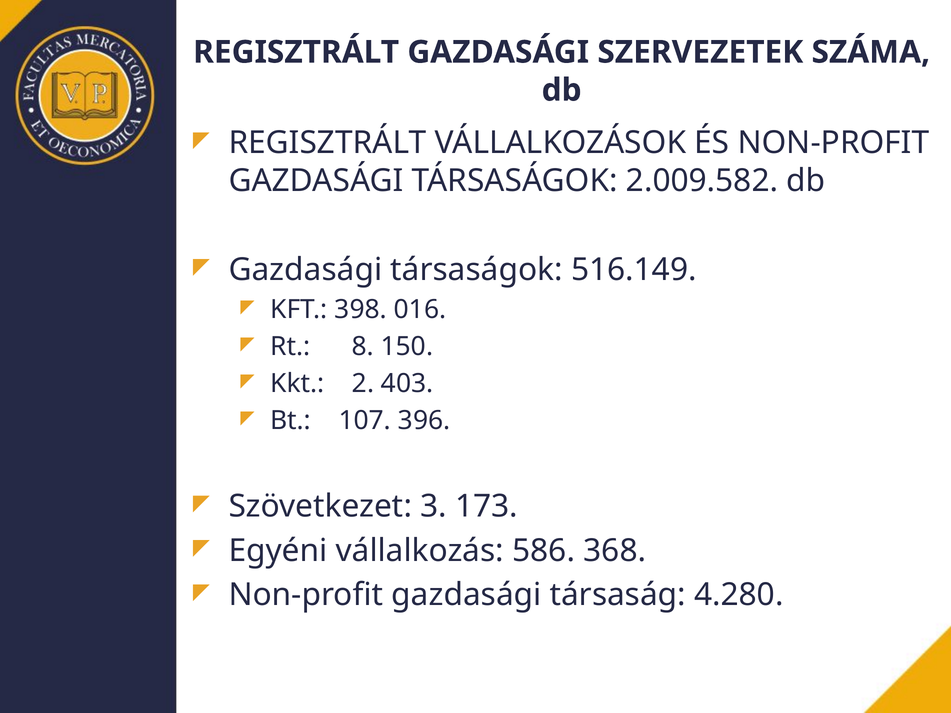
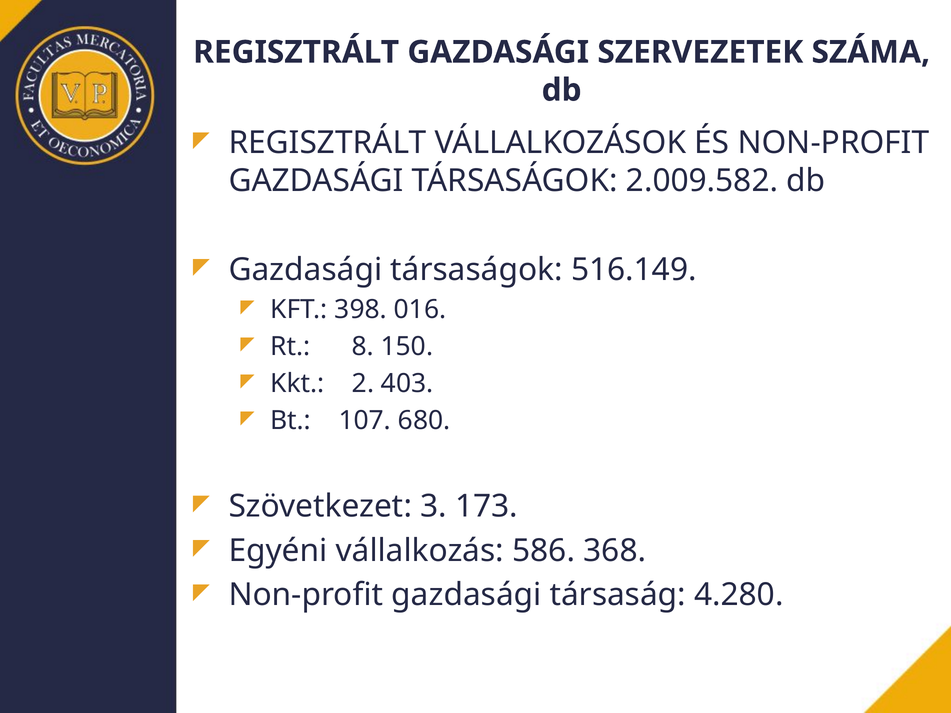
396: 396 -> 680
